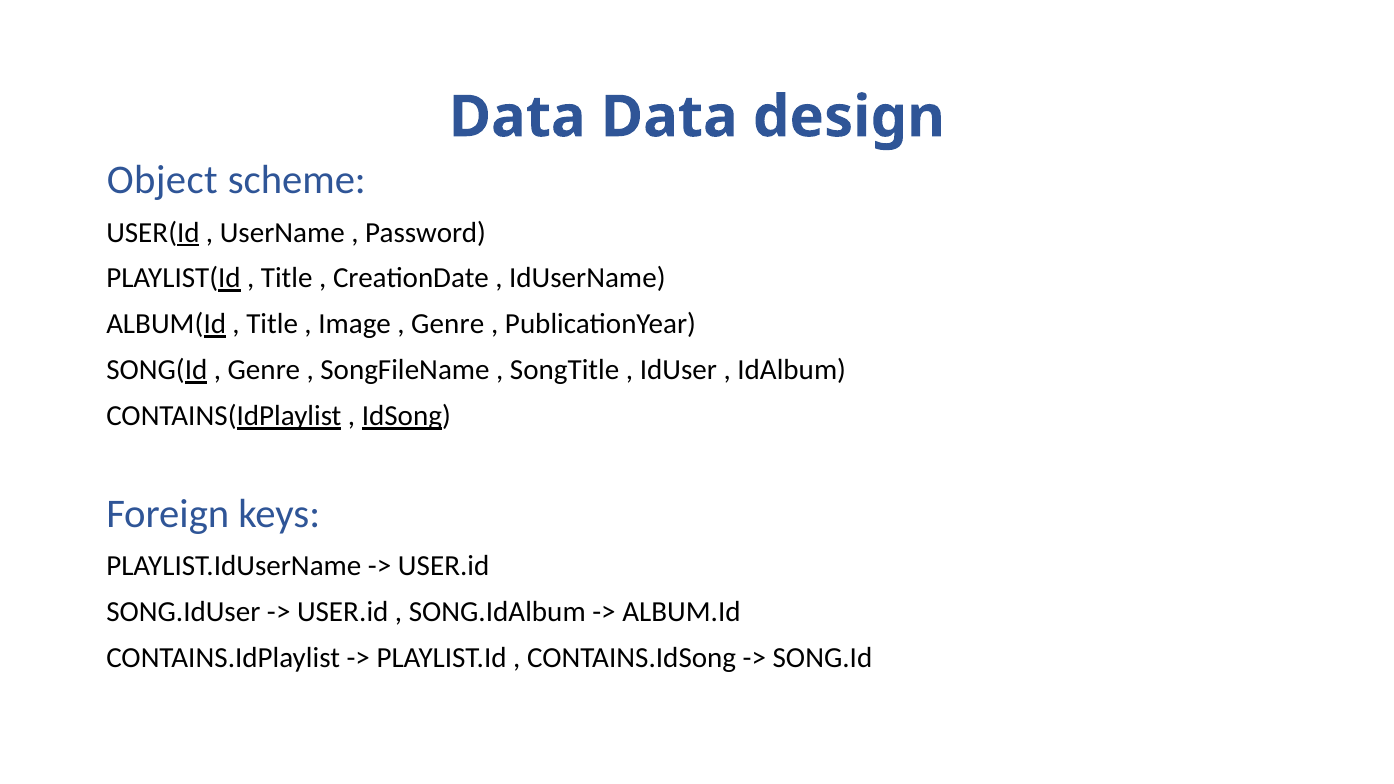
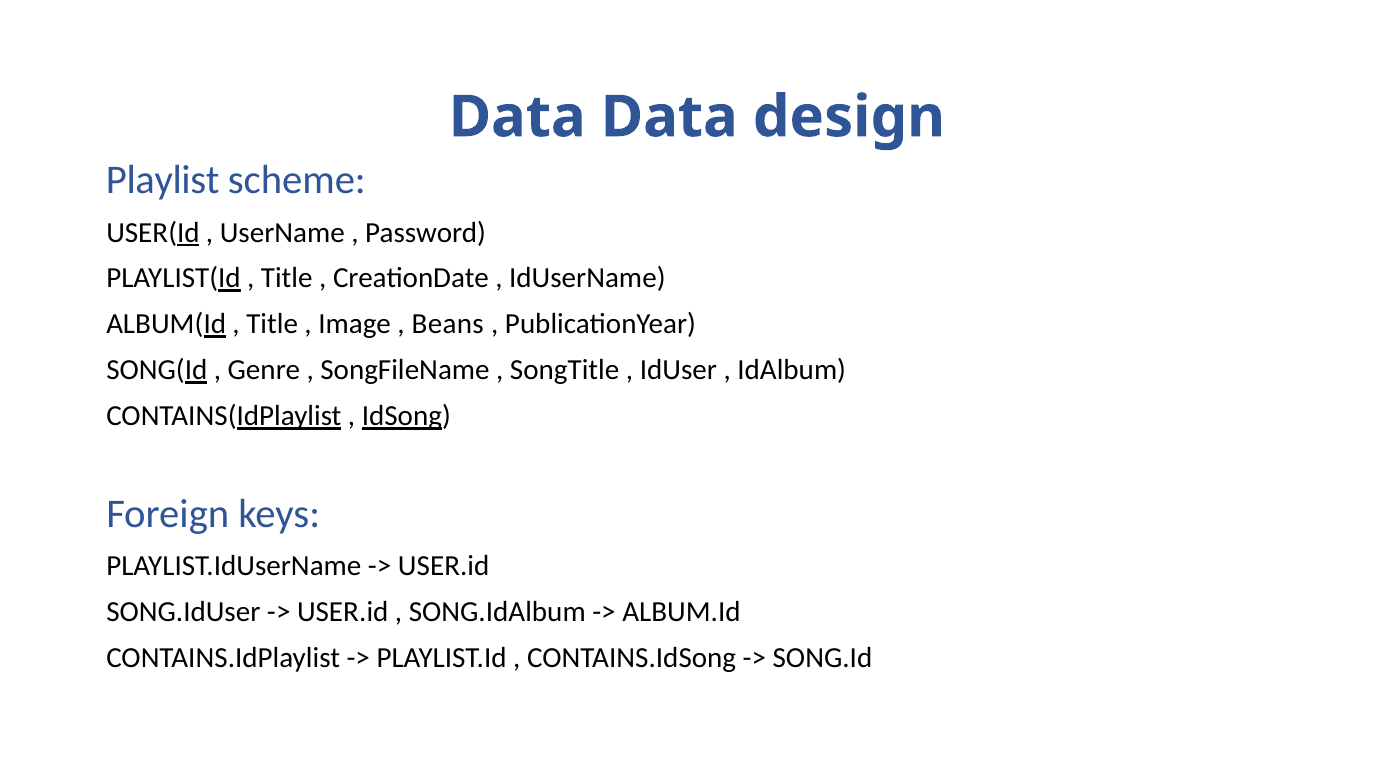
Object: Object -> Playlist
Genre at (448, 324): Genre -> Beans
